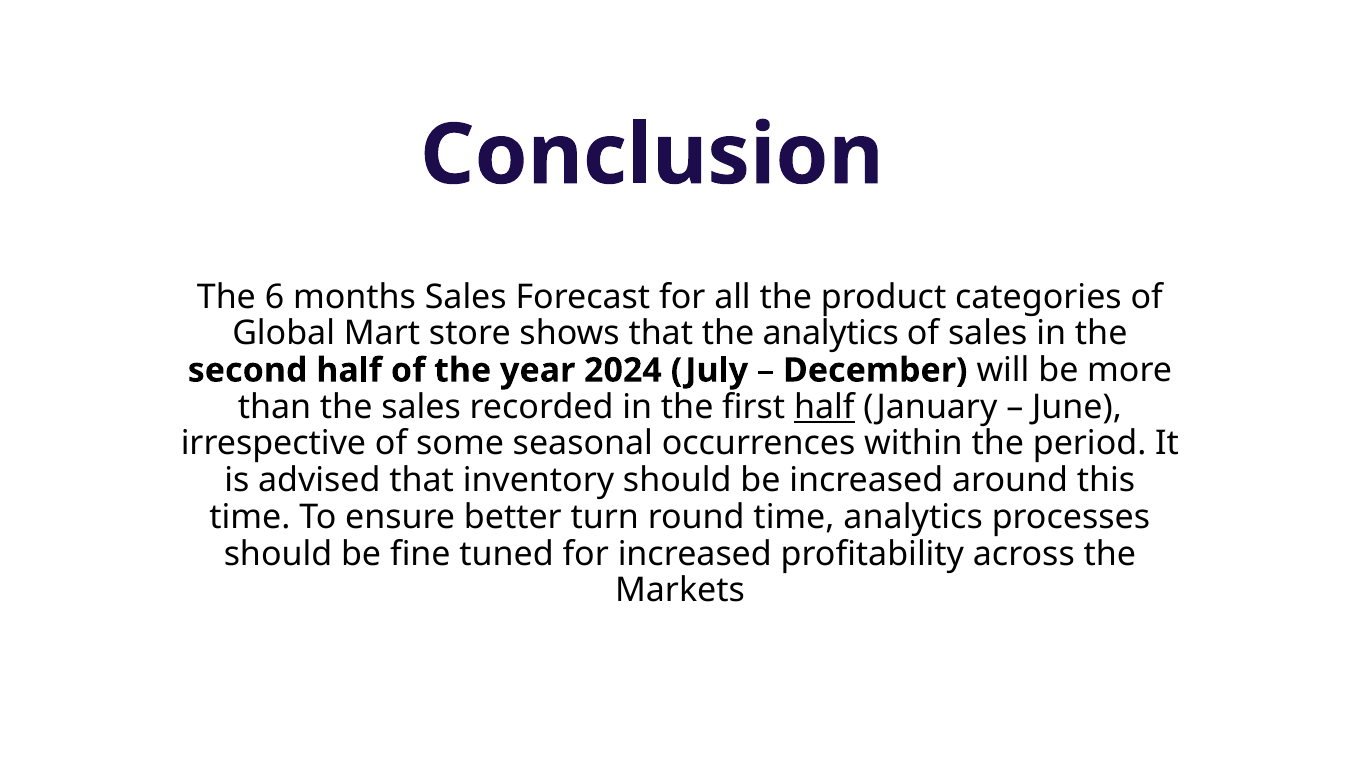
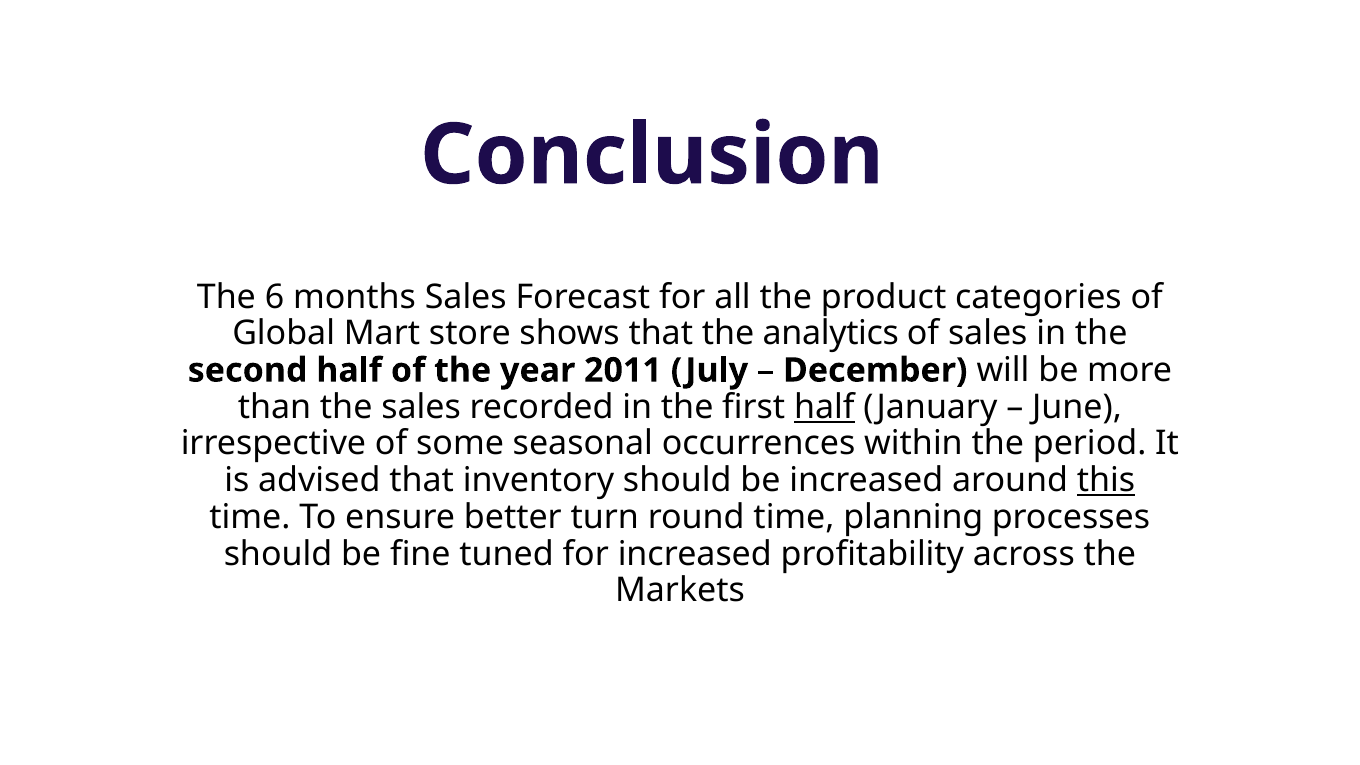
2024: 2024 -> 2011
this underline: none -> present
time analytics: analytics -> planning
